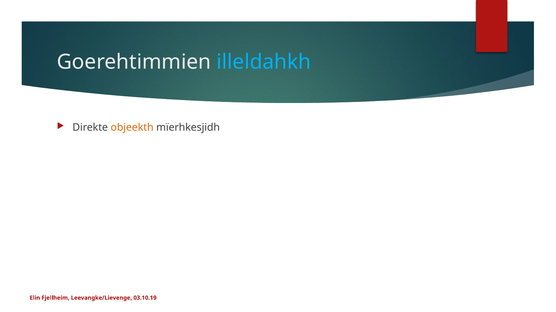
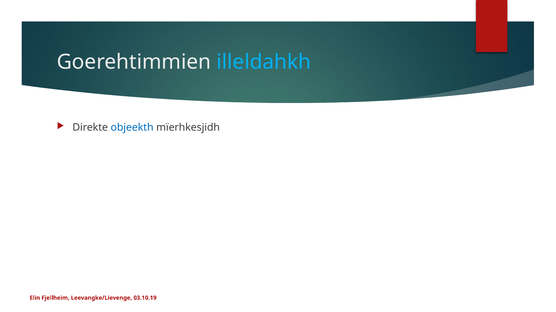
objeekth colour: orange -> blue
